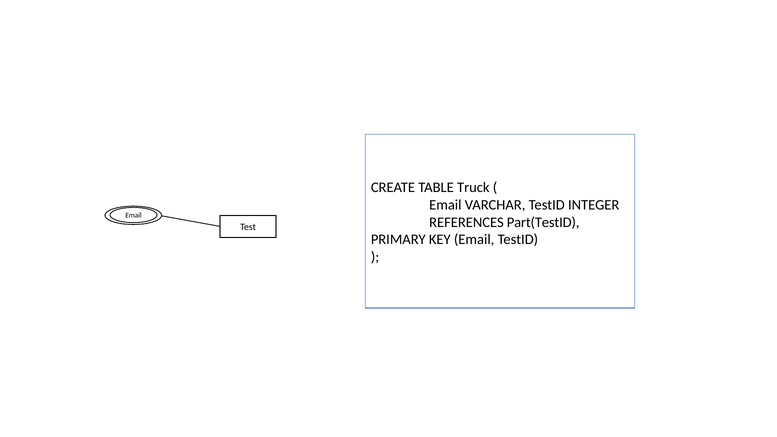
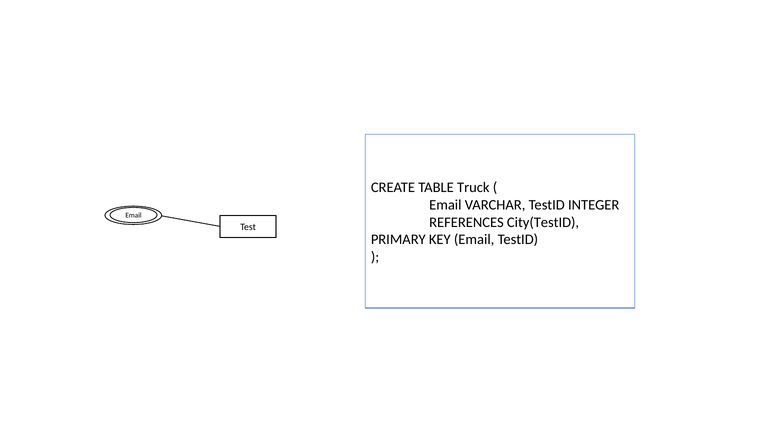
Part(TestID: Part(TestID -> City(TestID
